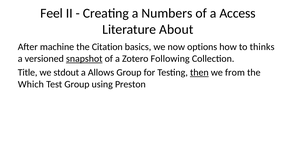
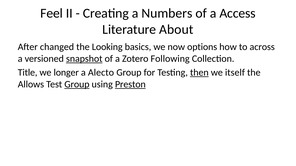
machine: machine -> changed
Citation: Citation -> Looking
thinks: thinks -> across
stdout: stdout -> longer
Allows: Allows -> Alecto
from: from -> itself
Which: Which -> Allows
Group at (77, 84) underline: none -> present
Preston underline: none -> present
